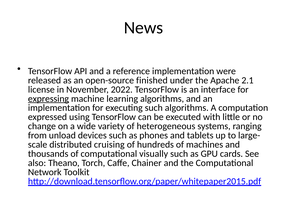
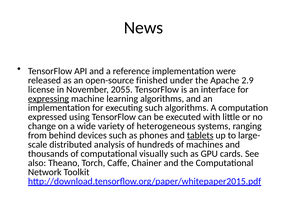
2.1: 2.1 -> 2.9
2022: 2022 -> 2055
unload: unload -> behind
tablets underline: none -> present
cruising: cruising -> analysis
